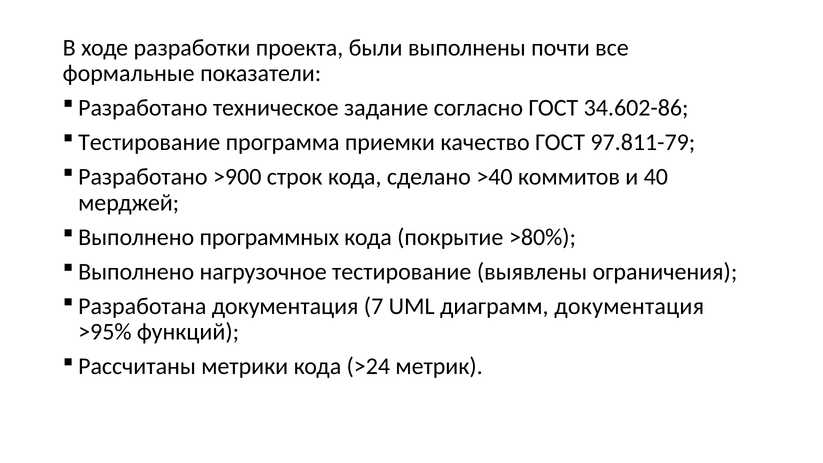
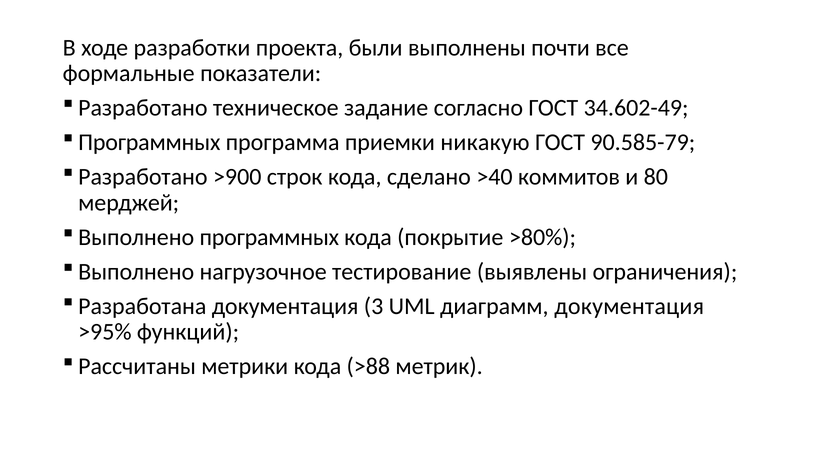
34.602-86: 34.602-86 -> 34.602-49
Тестирование at (149, 142): Тестирование -> Программных
качество: качество -> никакую
97.811-79: 97.811-79 -> 90.585-79
40: 40 -> 80
7: 7 -> 3
>24: >24 -> >88
